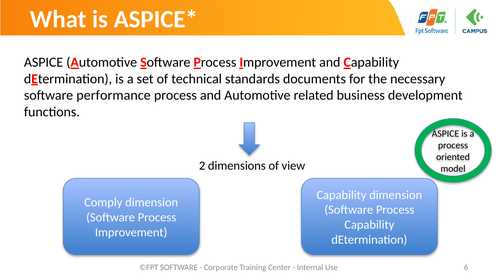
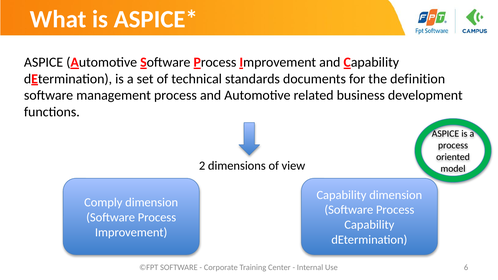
necessary: necessary -> definition
performance: performance -> management
